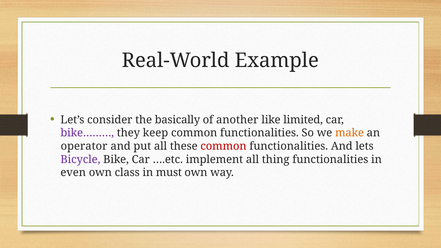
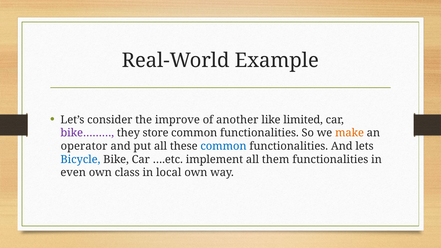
basically: basically -> improve
keep: keep -> store
common at (223, 146) colour: red -> blue
Bicycle colour: purple -> blue
thing: thing -> them
must: must -> local
